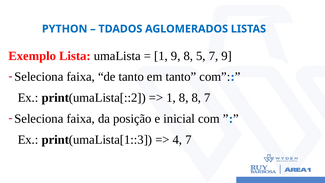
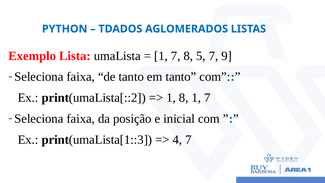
9 at (176, 56): 9 -> 7
8 8: 8 -> 1
